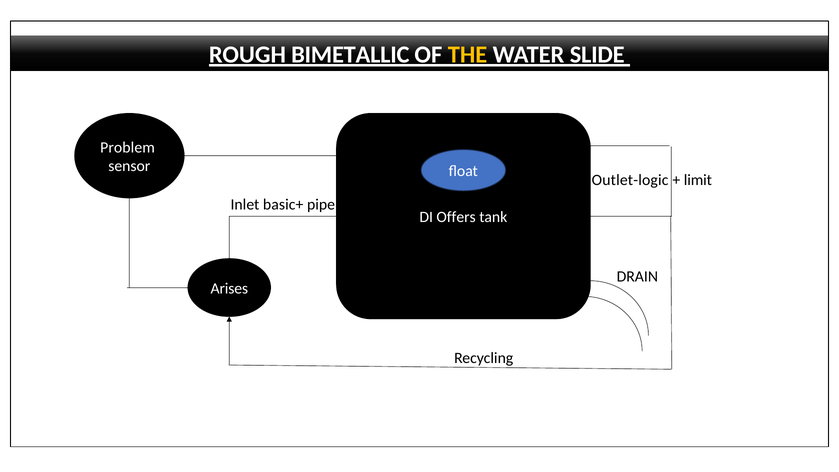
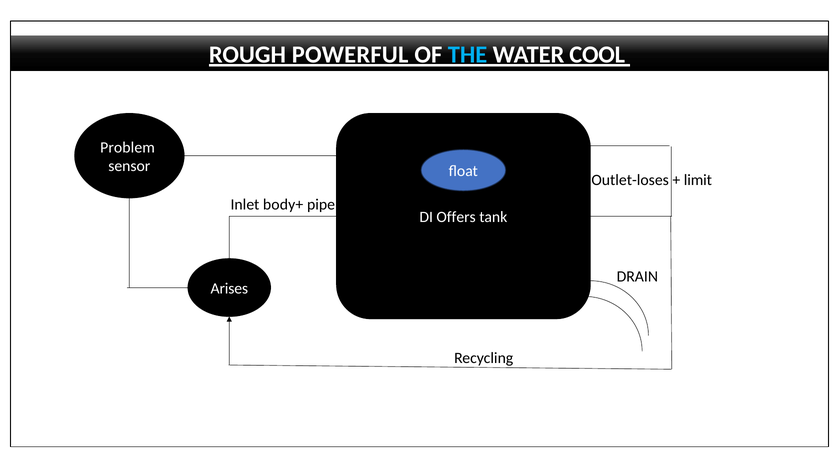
BIMETALLIC: BIMETALLIC -> POWERFUL
THE colour: yellow -> light blue
SLIDE: SLIDE -> COOL
Outlet-logic: Outlet-logic -> Outlet-loses
basic+: basic+ -> body+
